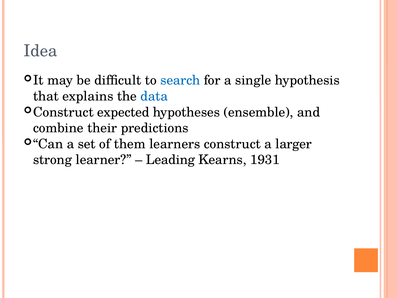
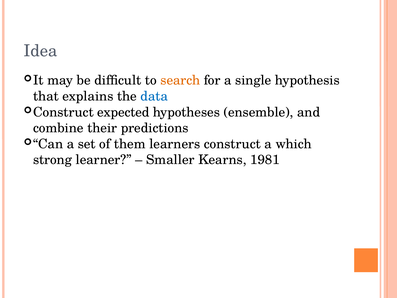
search colour: blue -> orange
larger: larger -> which
Leading: Leading -> Smaller
1931: 1931 -> 1981
